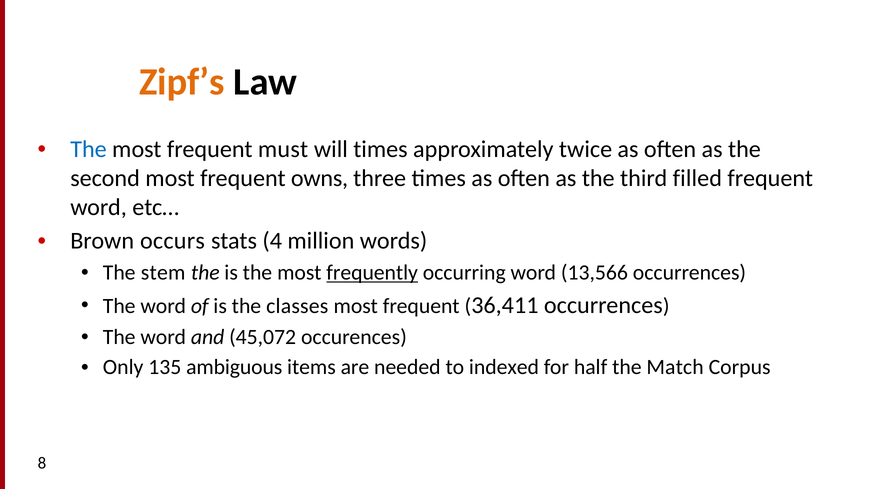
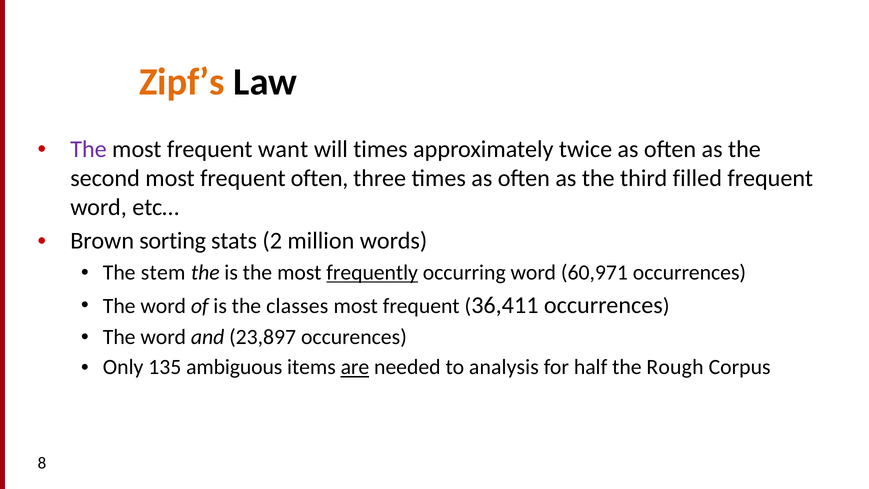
The at (88, 149) colour: blue -> purple
must: must -> want
frequent owns: owns -> often
occurs: occurs -> sorting
4: 4 -> 2
13,566: 13,566 -> 60,971
45,072: 45,072 -> 23,897
are underline: none -> present
indexed: indexed -> analysis
Match: Match -> Rough
